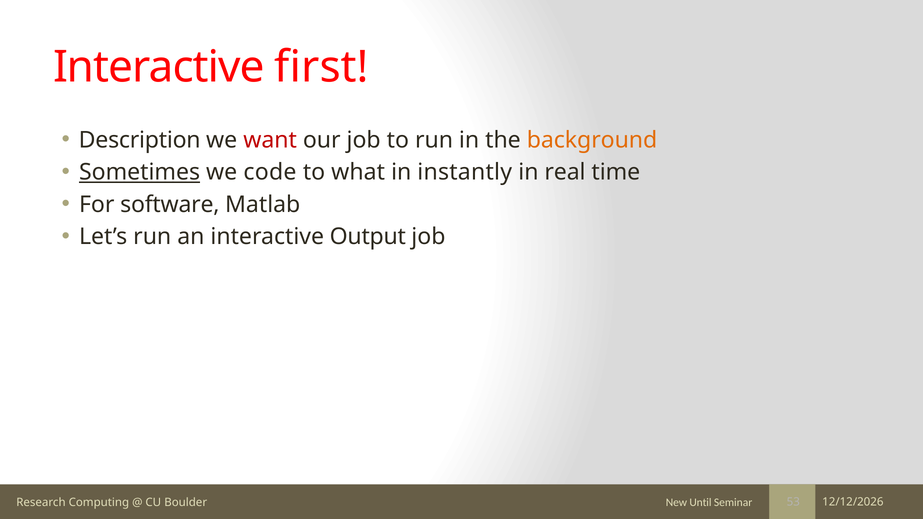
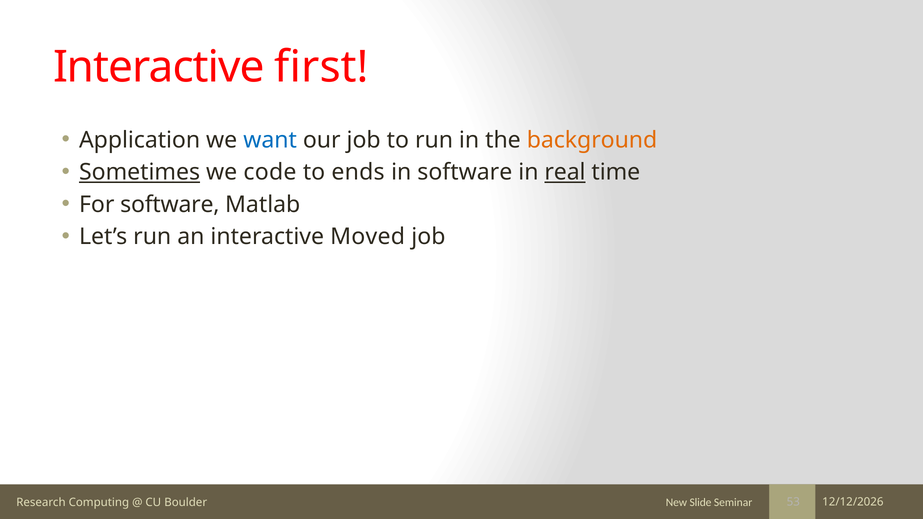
Description: Description -> Application
want colour: red -> blue
what: what -> ends
in instantly: instantly -> software
real underline: none -> present
Output: Output -> Moved
Until: Until -> Slide
